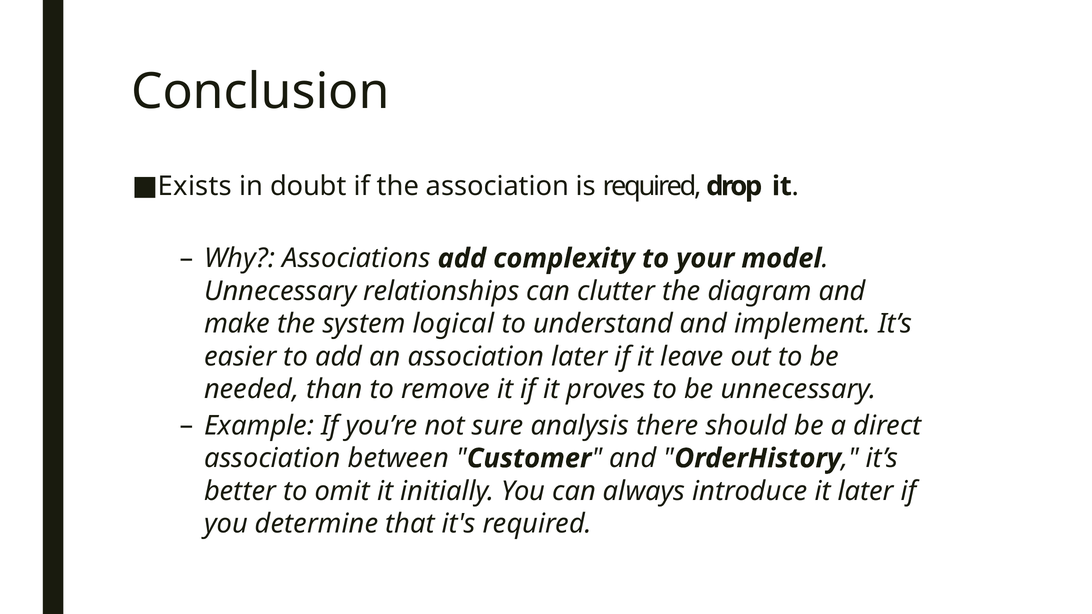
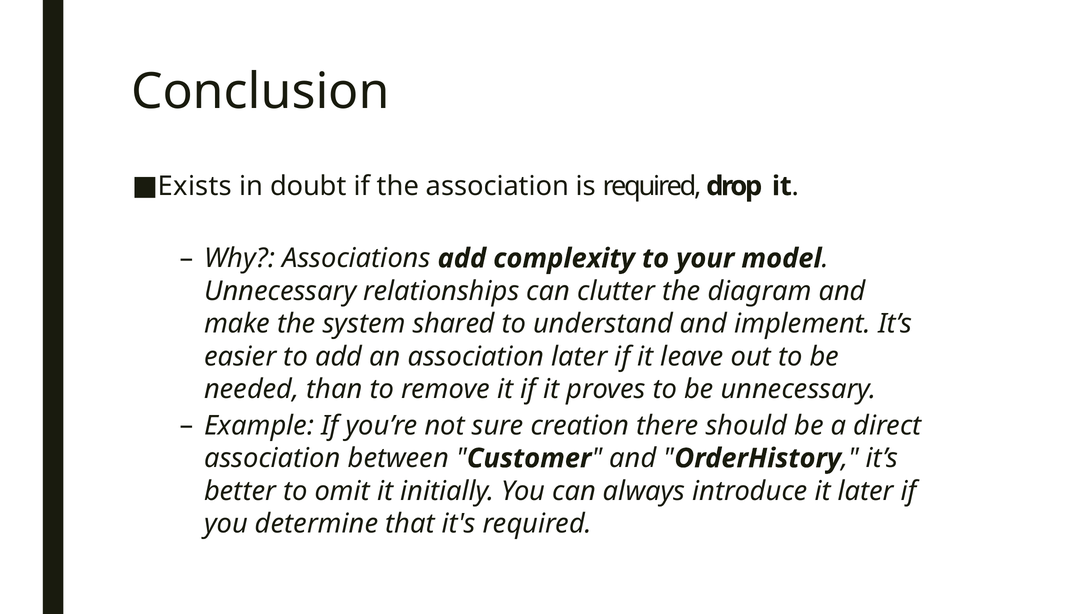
logical: logical -> shared
analysis: analysis -> creation
